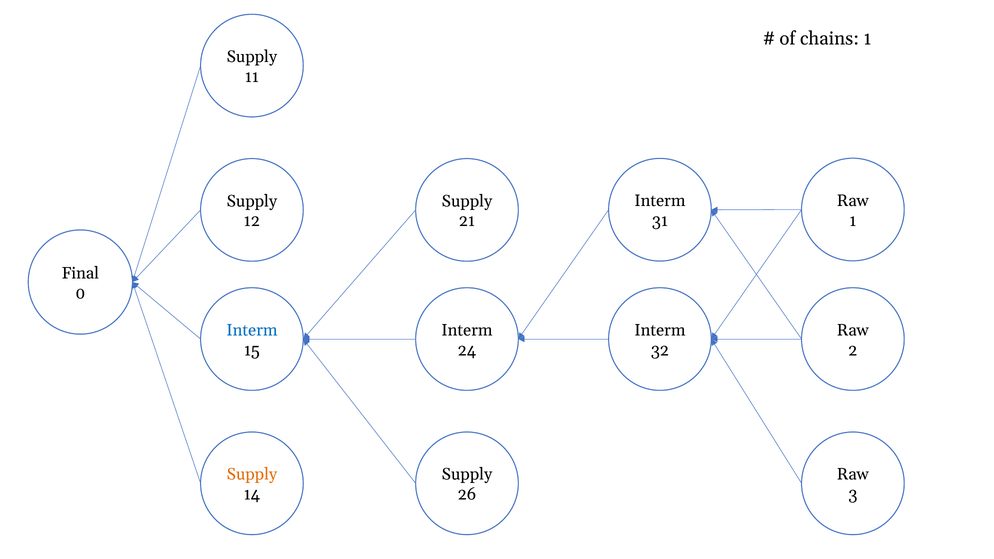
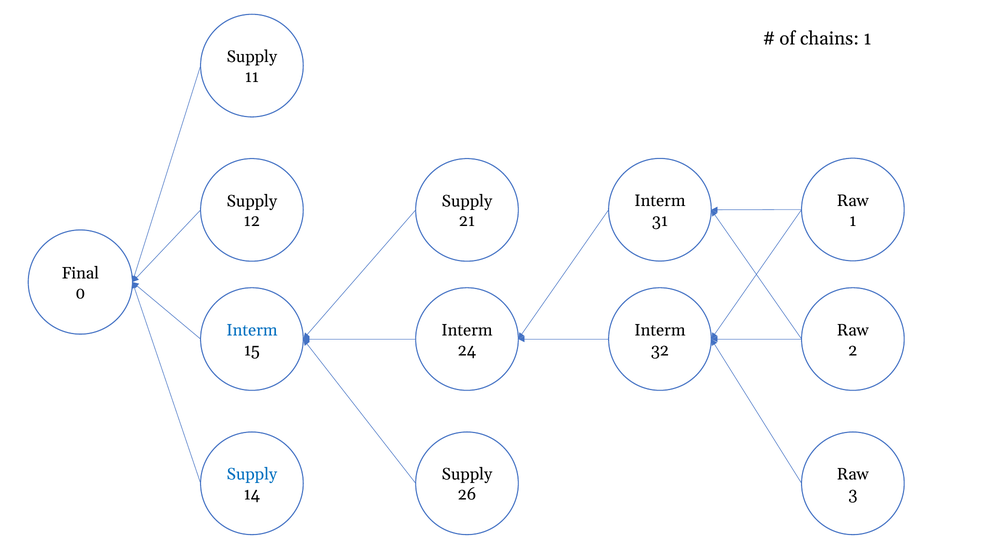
Supply at (252, 475) colour: orange -> blue
